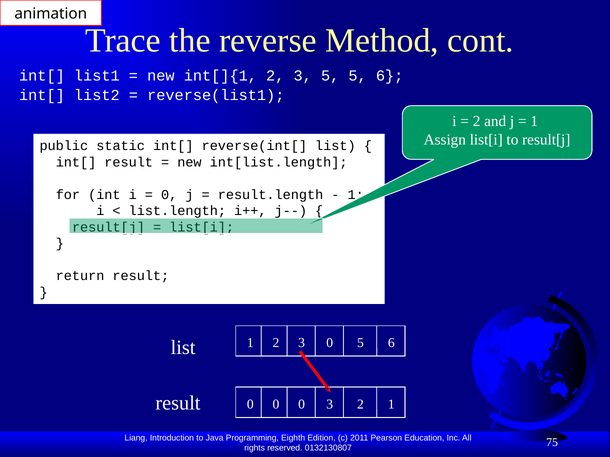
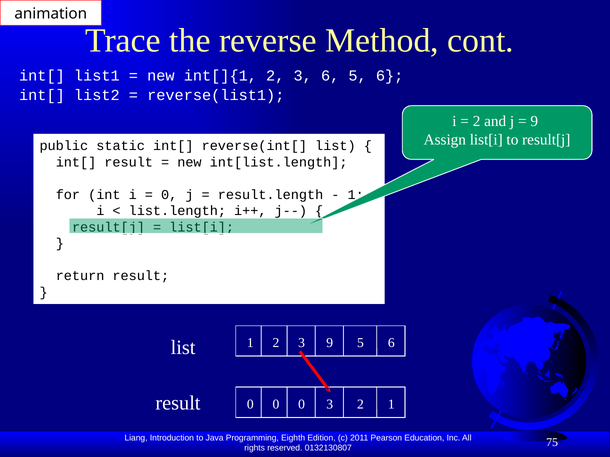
3 5: 5 -> 6
1 at (534, 122): 1 -> 9
3 0: 0 -> 9
